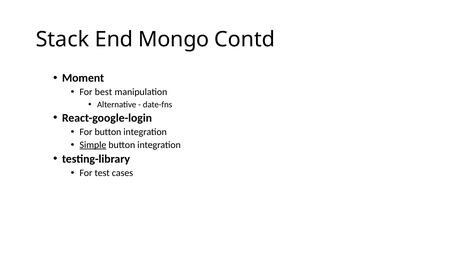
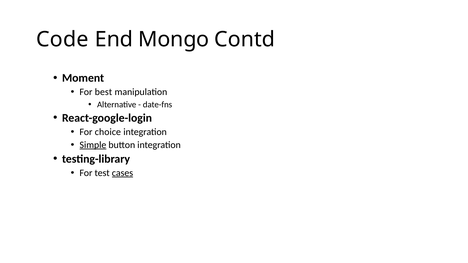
Stack: Stack -> Code
For button: button -> choice
cases underline: none -> present
